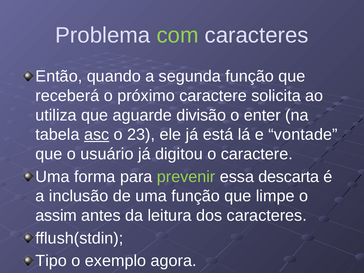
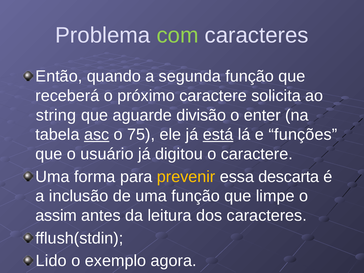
utiliza: utiliza -> string
23: 23 -> 75
está underline: none -> present
vontade: vontade -> funções
prevenir colour: light green -> yellow
Tipo: Tipo -> Lido
